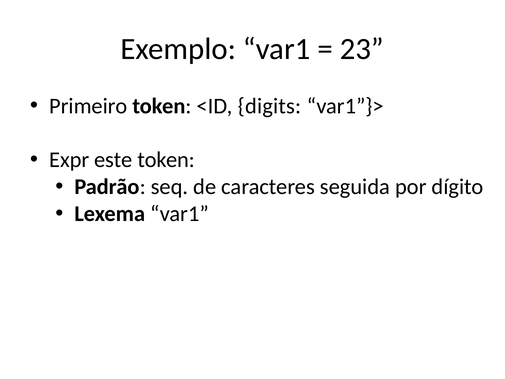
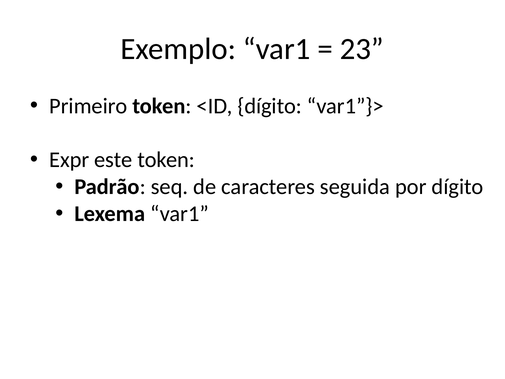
<ID digits: digits -> dígito
